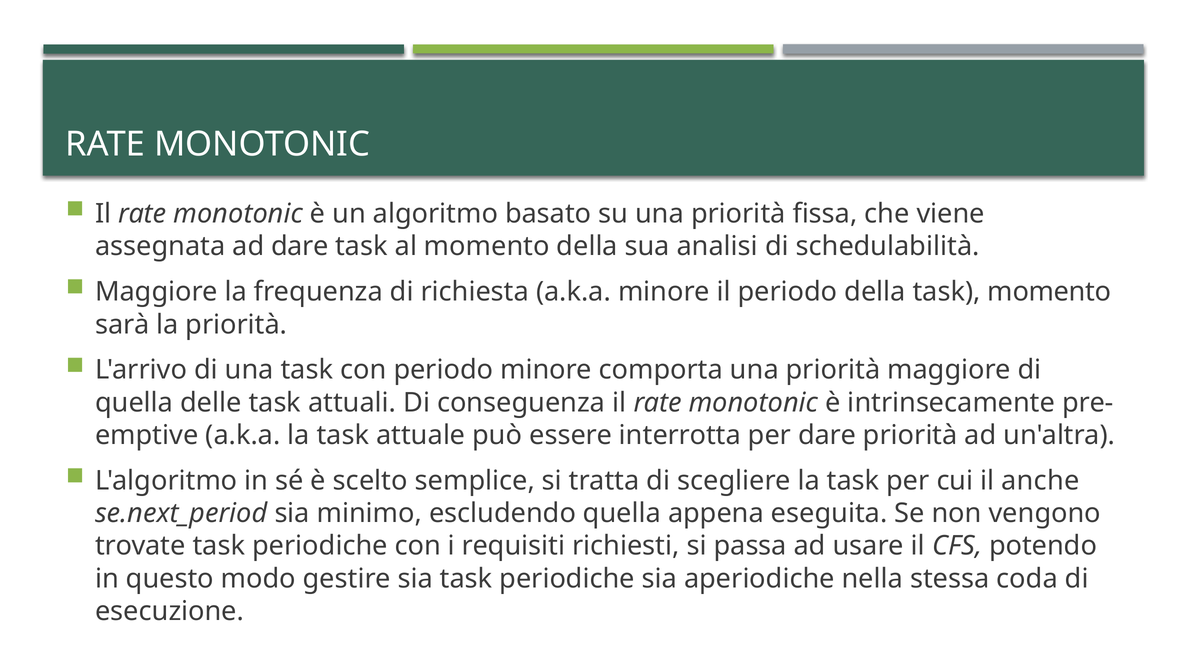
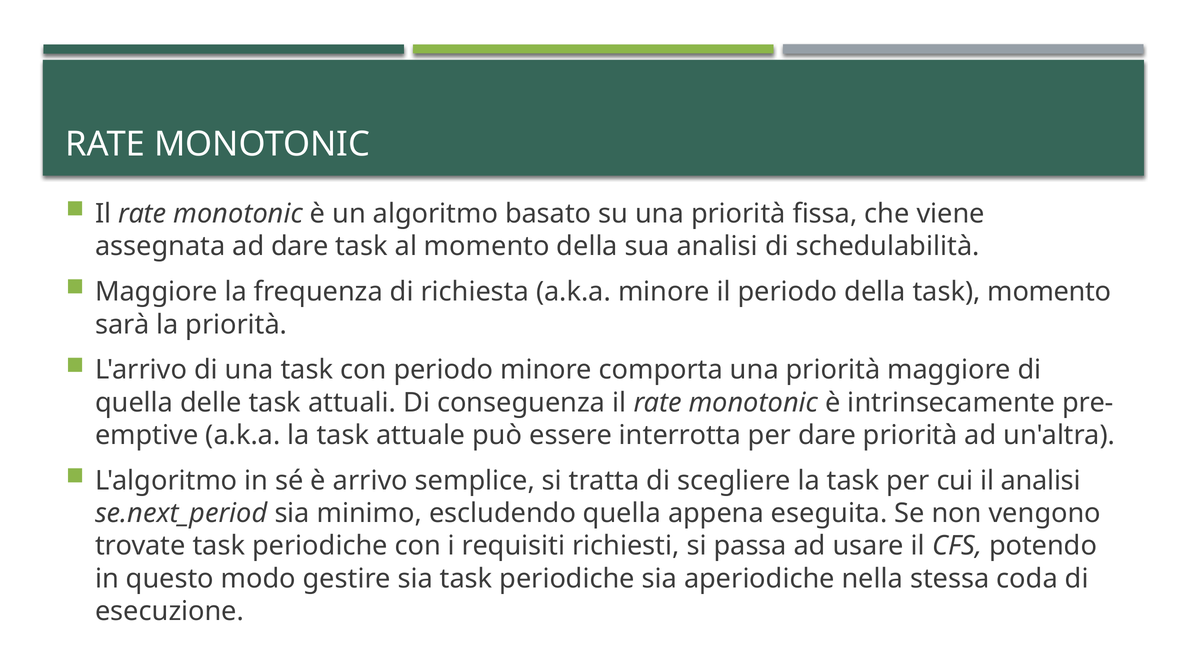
scelto: scelto -> arrivo
il anche: anche -> analisi
